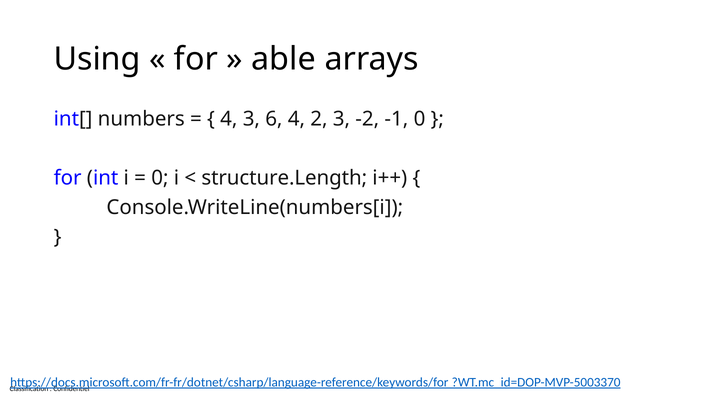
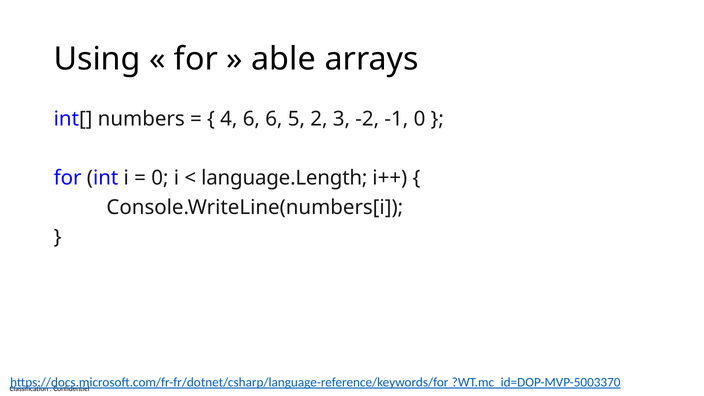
4 3: 3 -> 6
6 4: 4 -> 5
structure.Length: structure.Length -> language.Length
